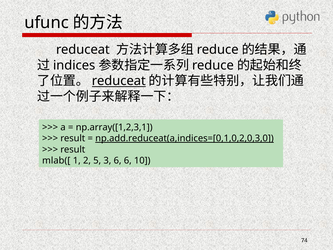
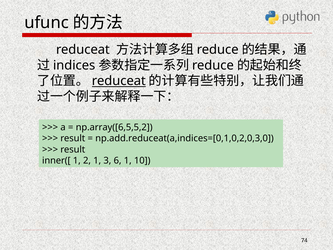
np.array([1,2,3,1: np.array([1,2,3,1 -> np.array([6,5,5,2
np.add.reduceat(a,indices=[0,1,0,2,0,3,0 underline: present -> none
mlab([: mlab([ -> inner([
2 5: 5 -> 1
6 6: 6 -> 1
